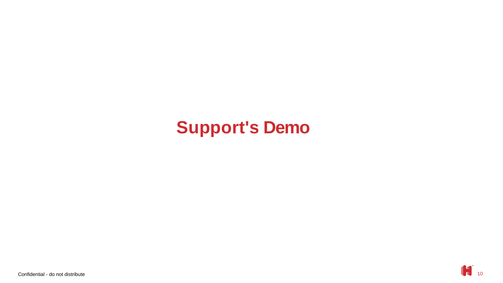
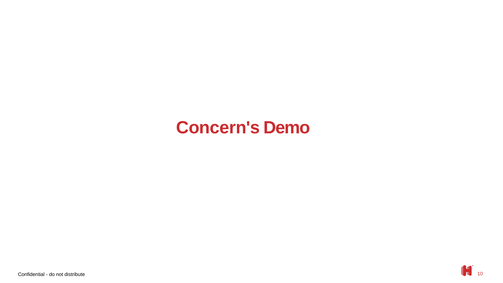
Support's: Support's -> Concern's
